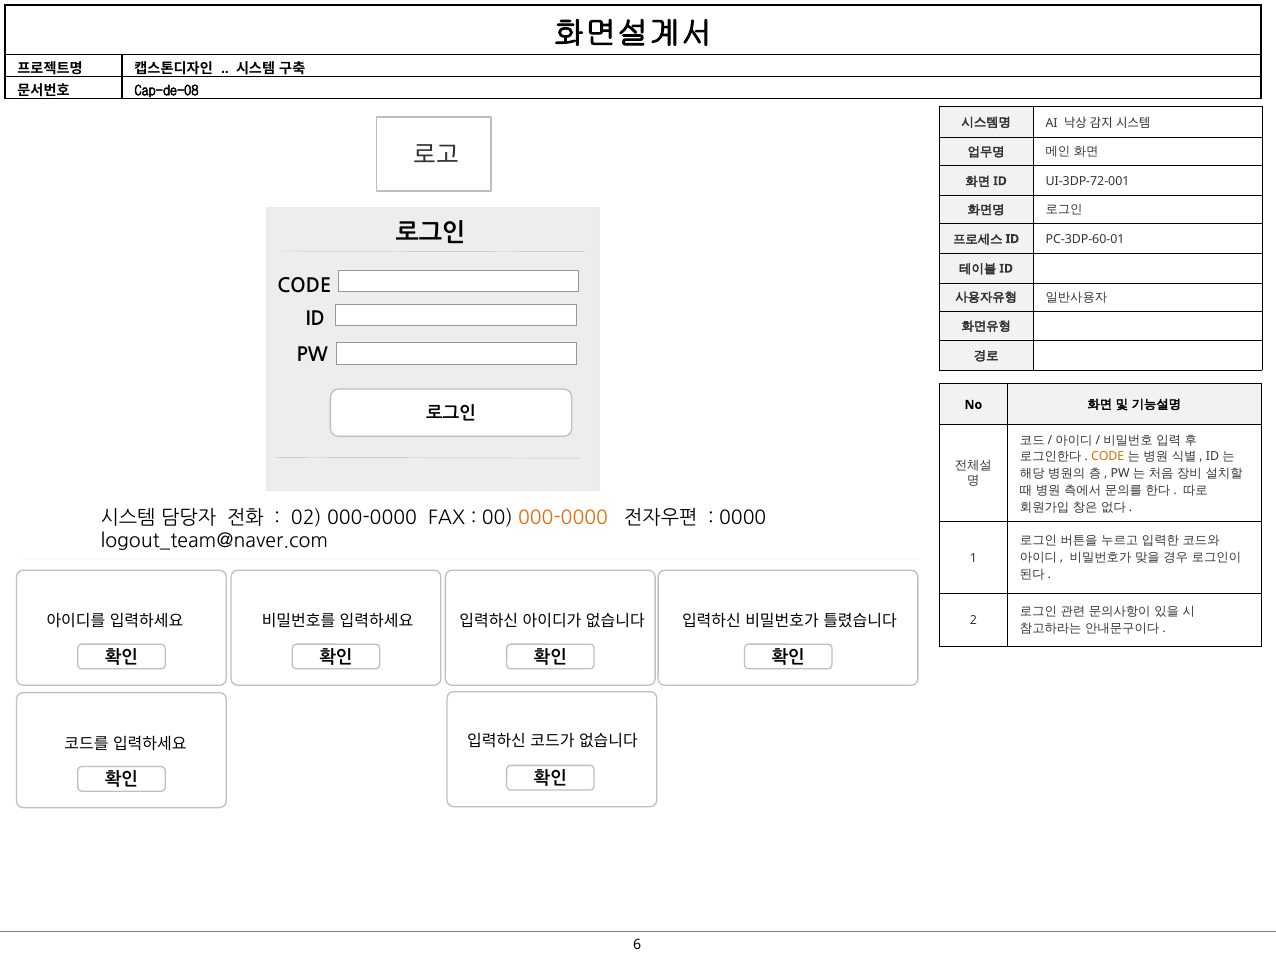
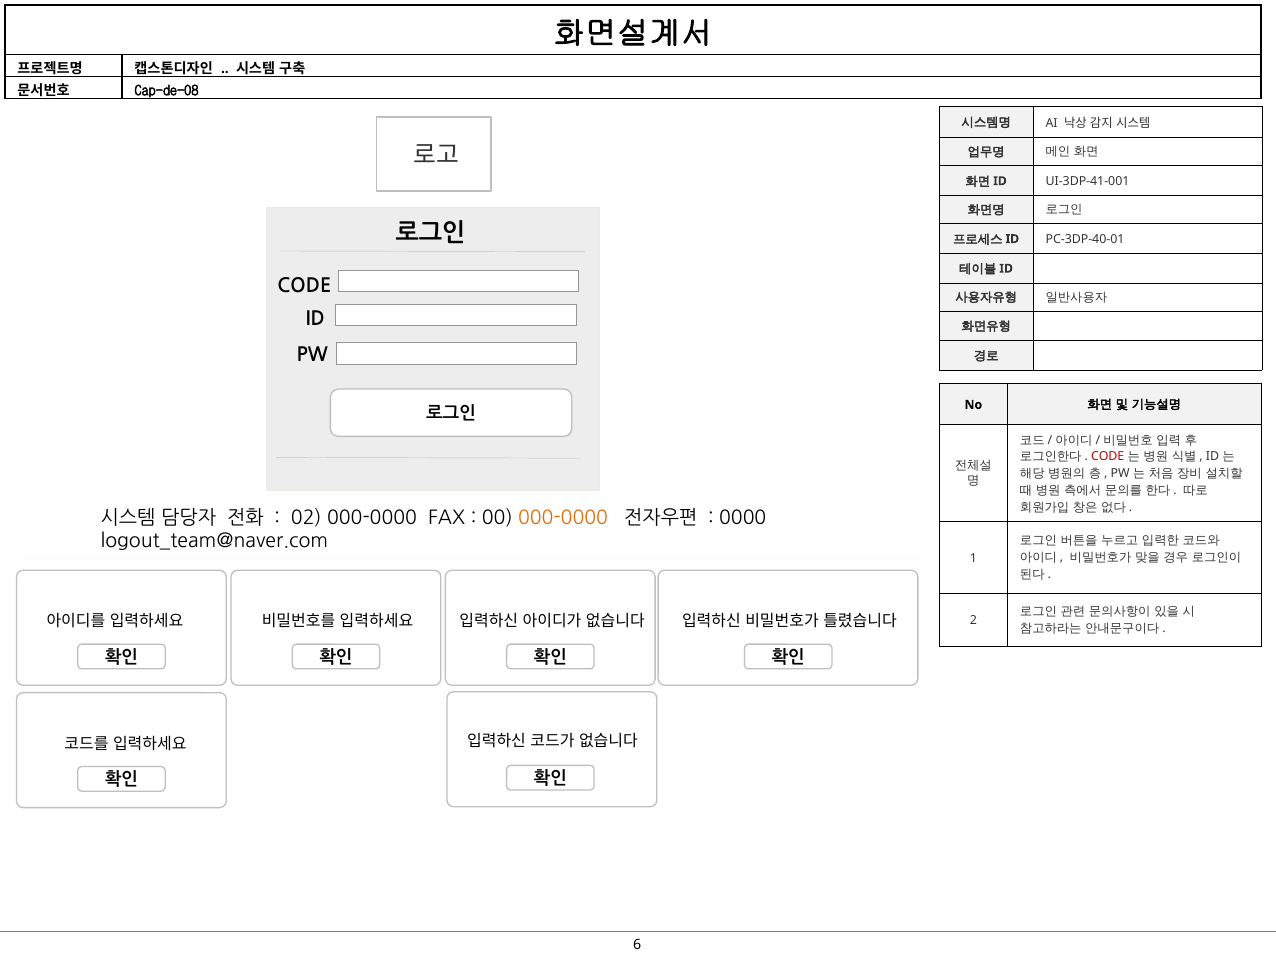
UI-3DP-72-001: UI-3DP-72-001 -> UI-3DP-41-001
PC-3DP-60-01: PC-3DP-60-01 -> PC-3DP-40-01
CODE at (1108, 457) colour: orange -> red
